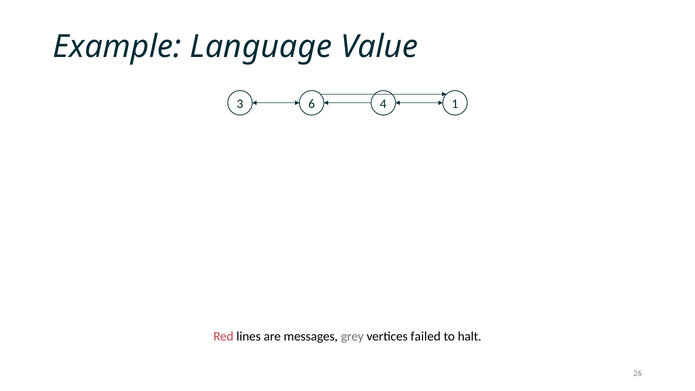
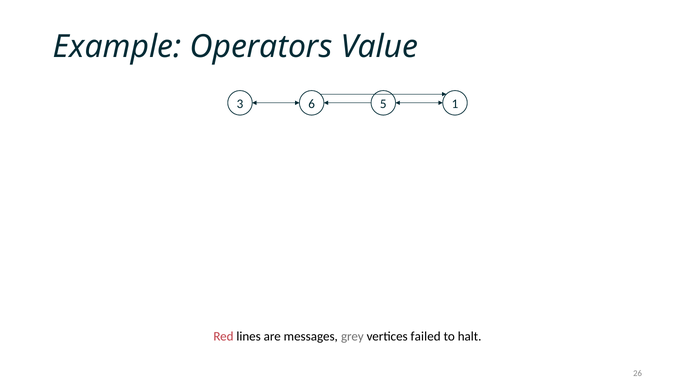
Language: Language -> Operators
4: 4 -> 5
